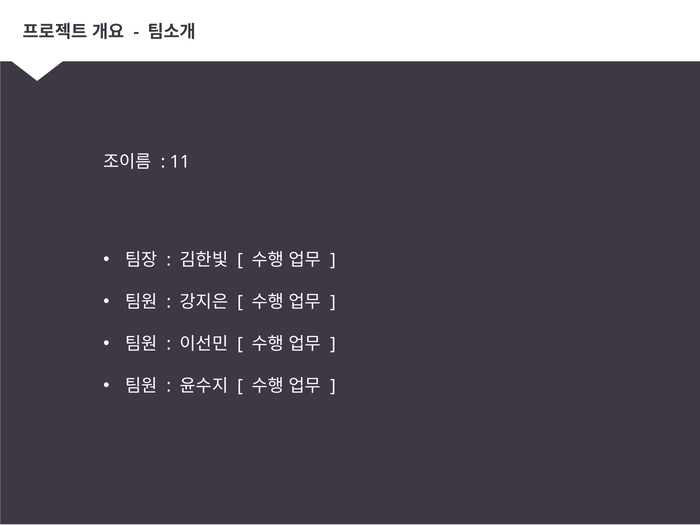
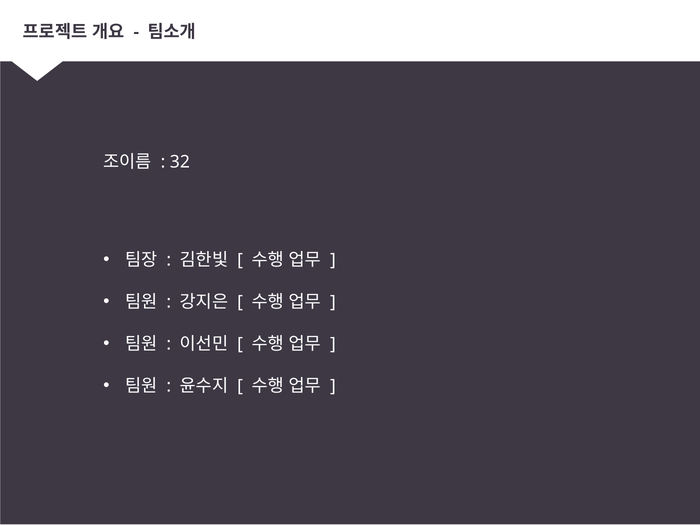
11: 11 -> 32
